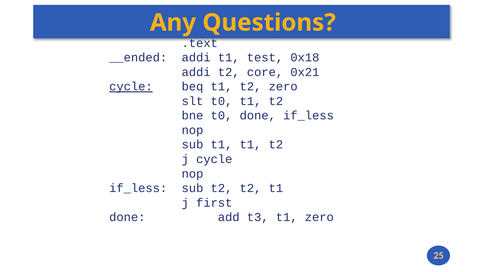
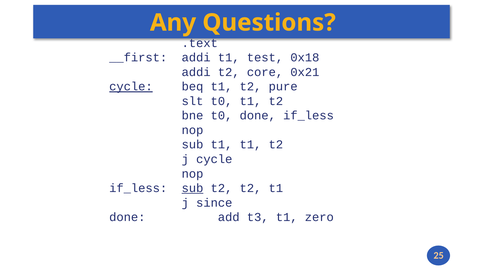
__ended: __ended -> __first
t2 zero: zero -> pure
sub at (193, 188) underline: none -> present
first: first -> since
